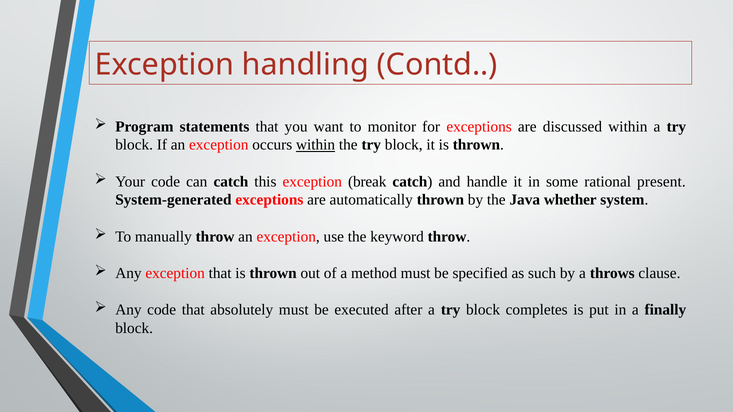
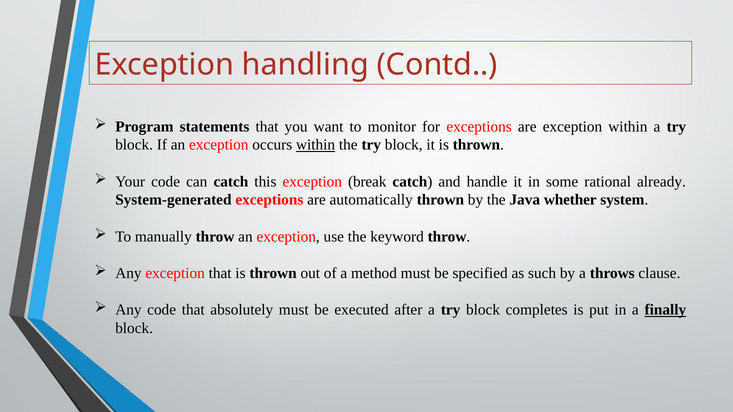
are discussed: discussed -> exception
present: present -> already
finally underline: none -> present
